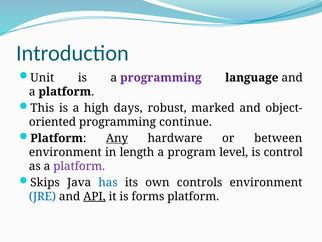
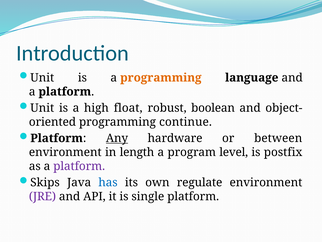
programming at (161, 78) colour: purple -> orange
This at (42, 108): This -> Unit
days: days -> float
marked: marked -> boolean
control: control -> postfix
controls: controls -> regulate
JRE colour: blue -> purple
API underline: present -> none
forms: forms -> single
